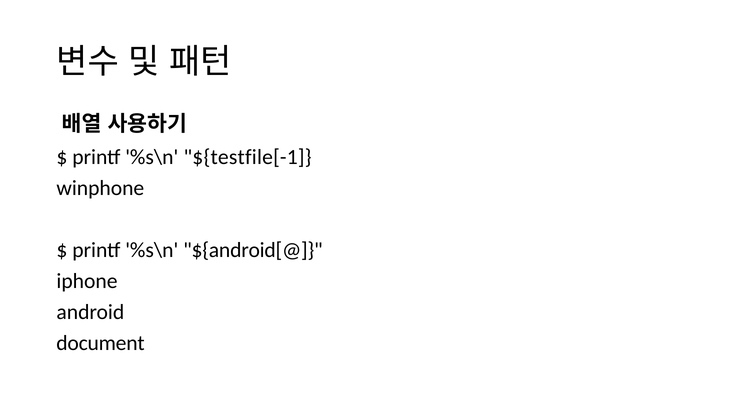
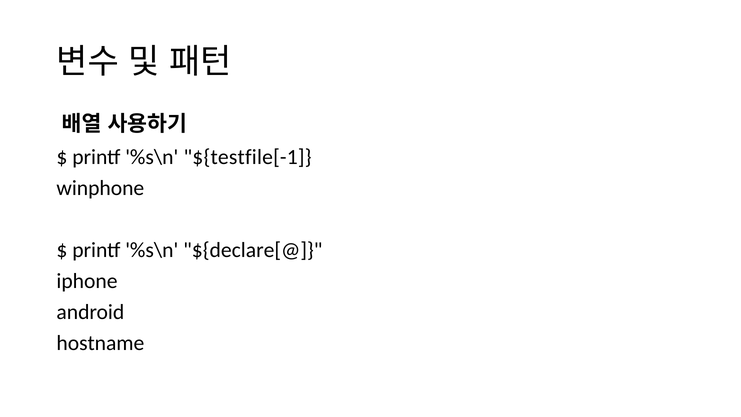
${android[@: ${android[@ -> ${declare[@
document: document -> hostname
